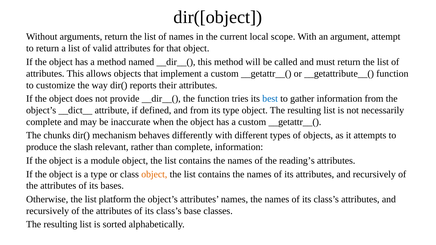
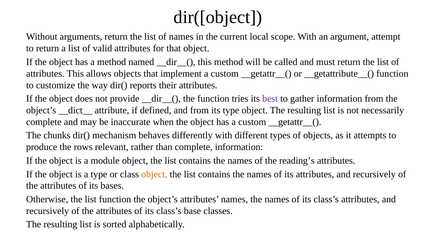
best colour: blue -> purple
slash: slash -> rows
list platform: platform -> function
